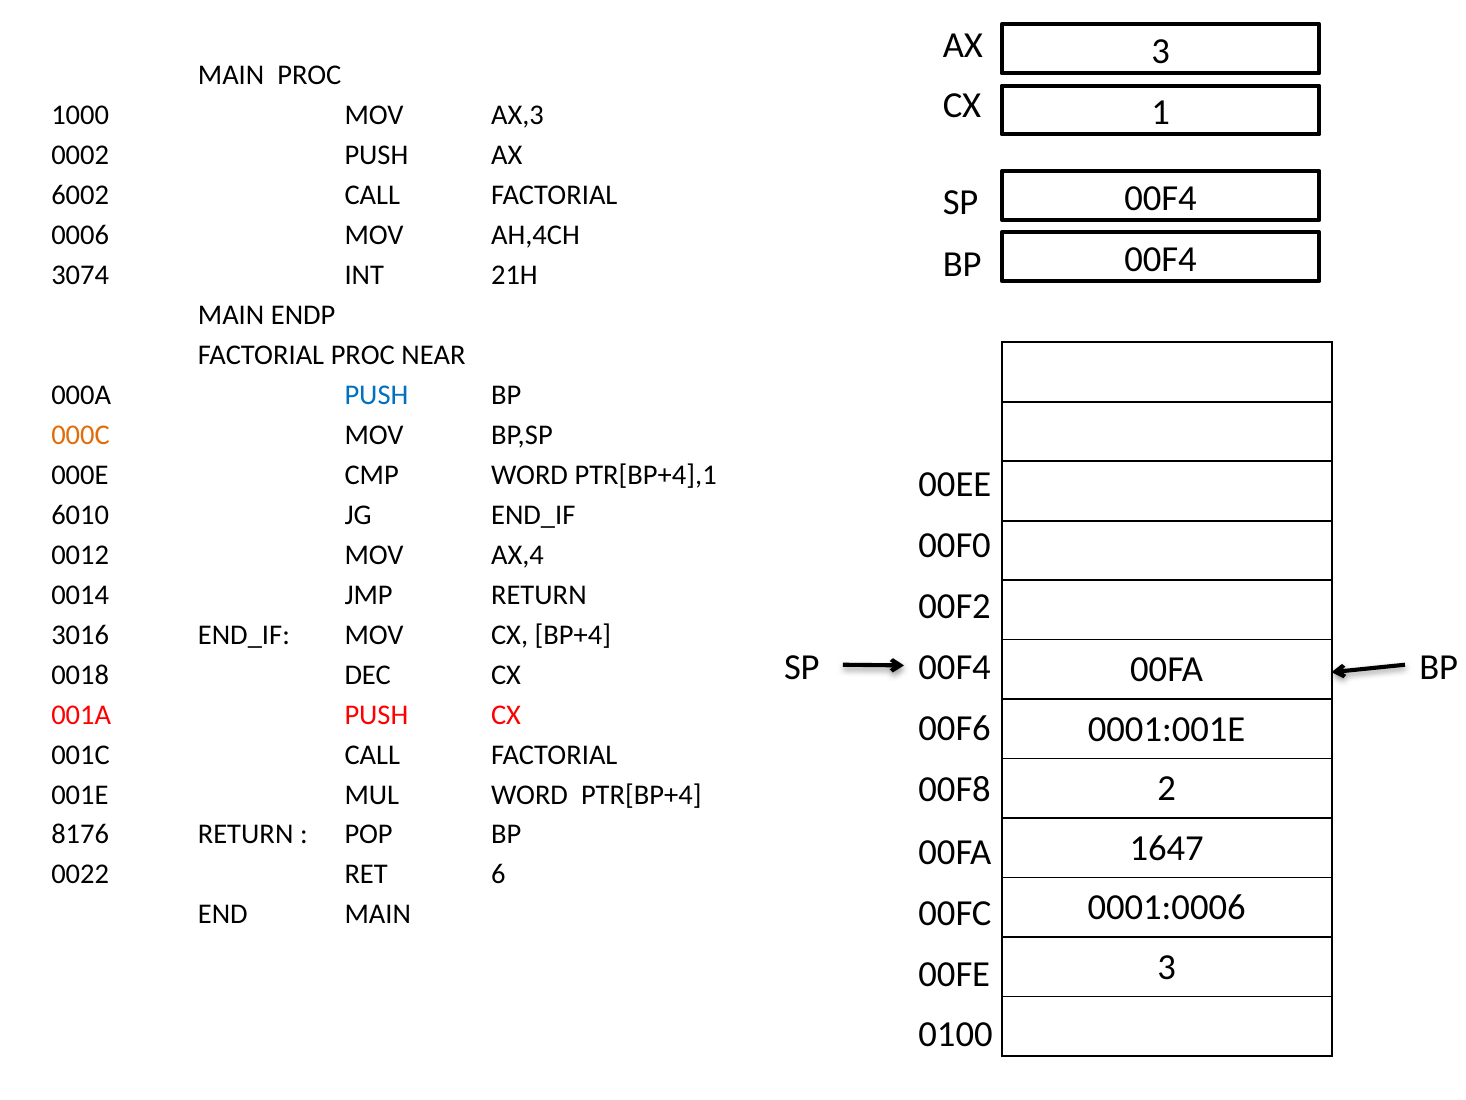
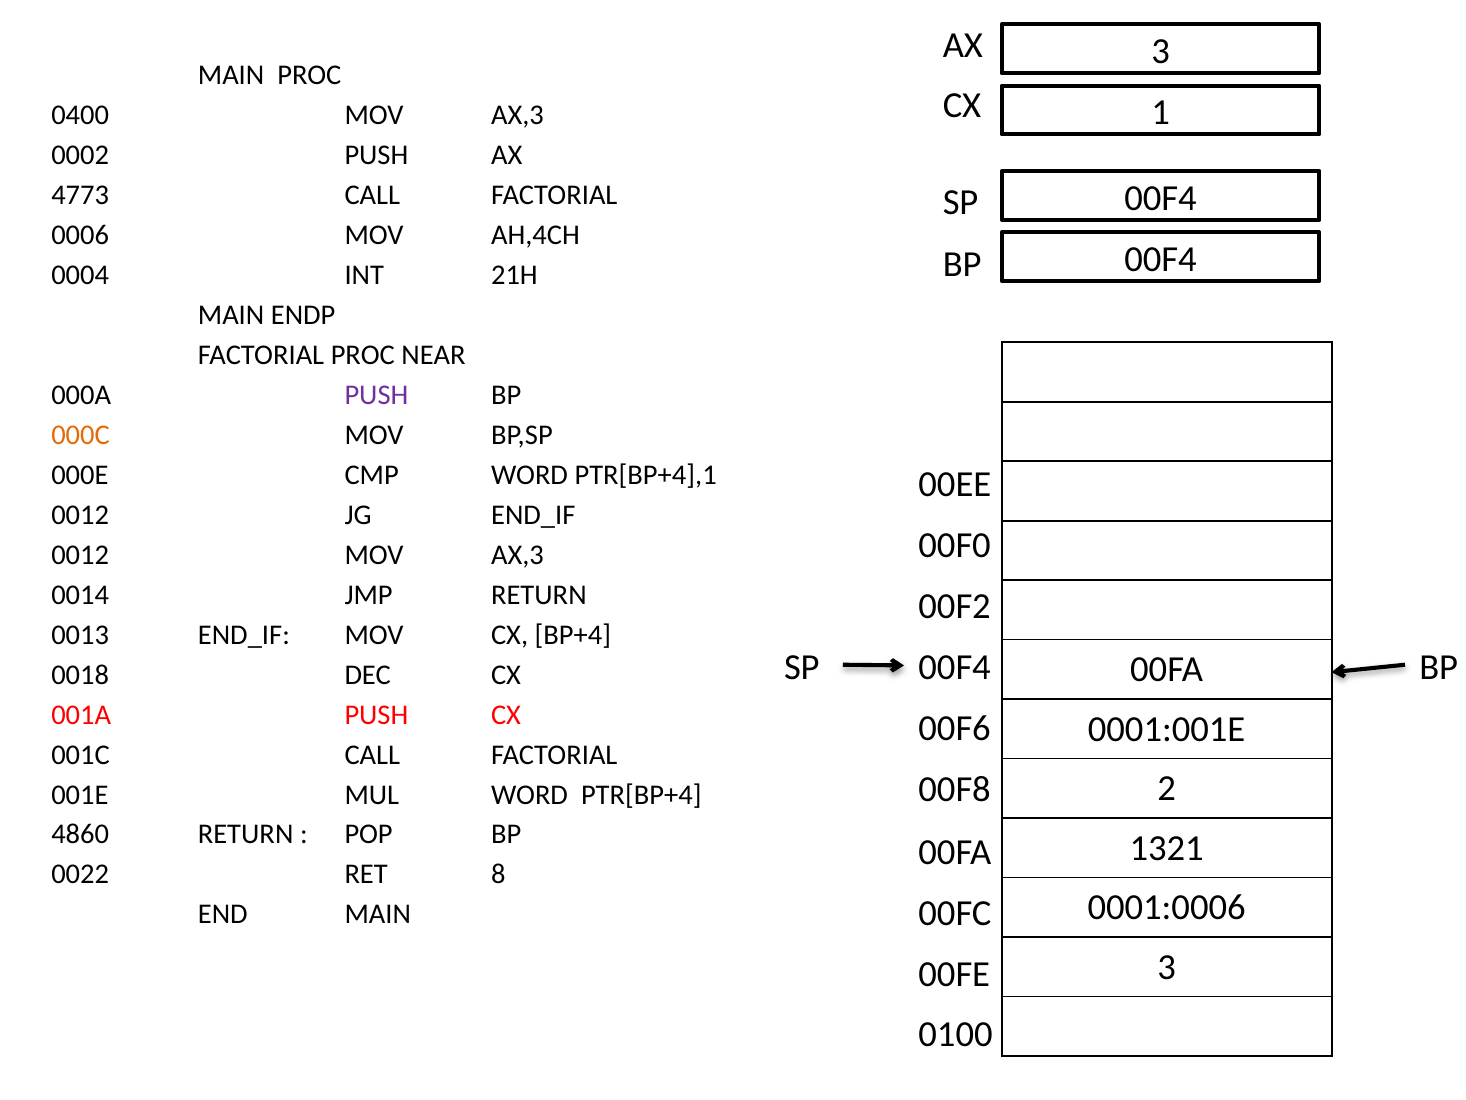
1000: 1000 -> 0400
6002: 6002 -> 4773
3074: 3074 -> 0004
PUSH at (376, 395) colour: blue -> purple
6010 at (80, 515): 6010 -> 0012
0012 MOV AX,4: AX,4 -> AX,3
3016: 3016 -> 0013
8176: 8176 -> 4860
1647: 1647 -> 1321
6: 6 -> 8
